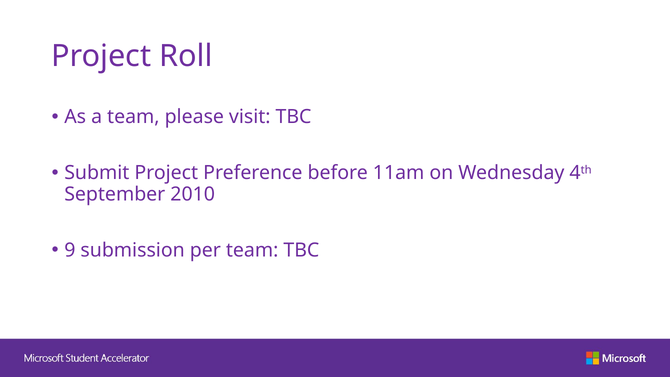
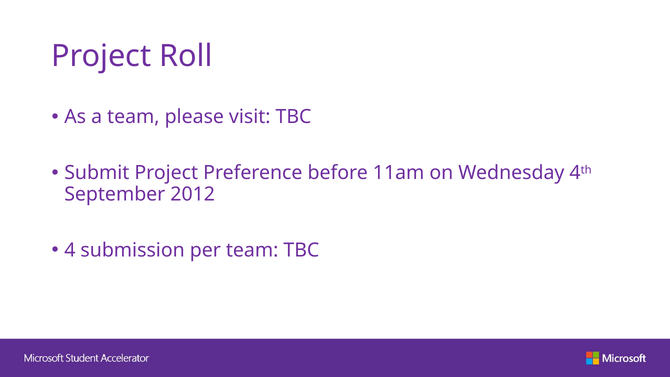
2010: 2010 -> 2012
9: 9 -> 4
